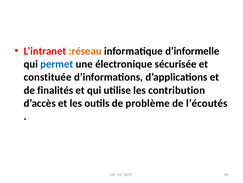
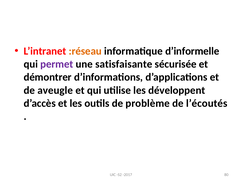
permet colour: blue -> purple
électronique: électronique -> satisfaisante
constituée: constituée -> démontrer
finalités: finalités -> aveugle
contribution: contribution -> développent
